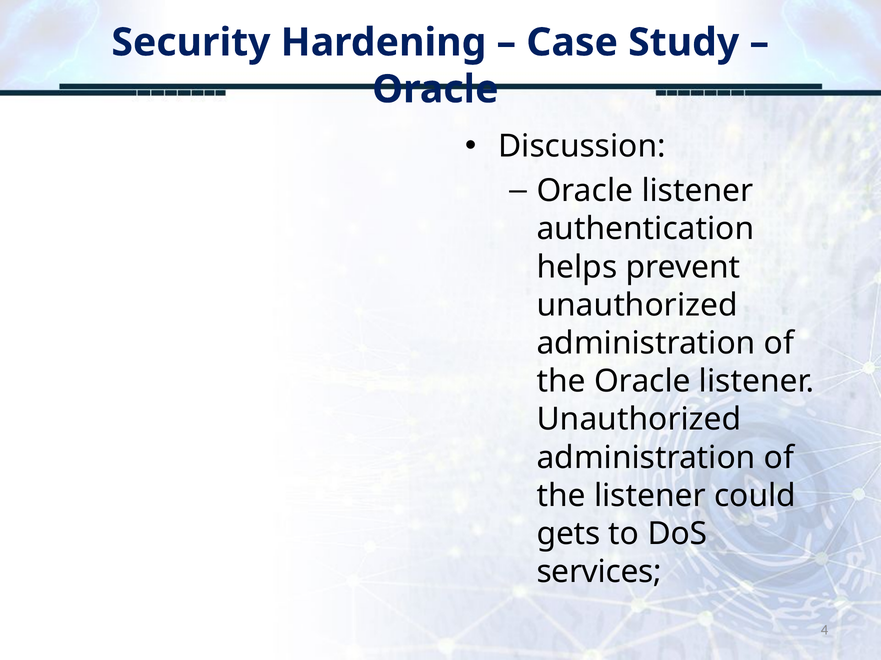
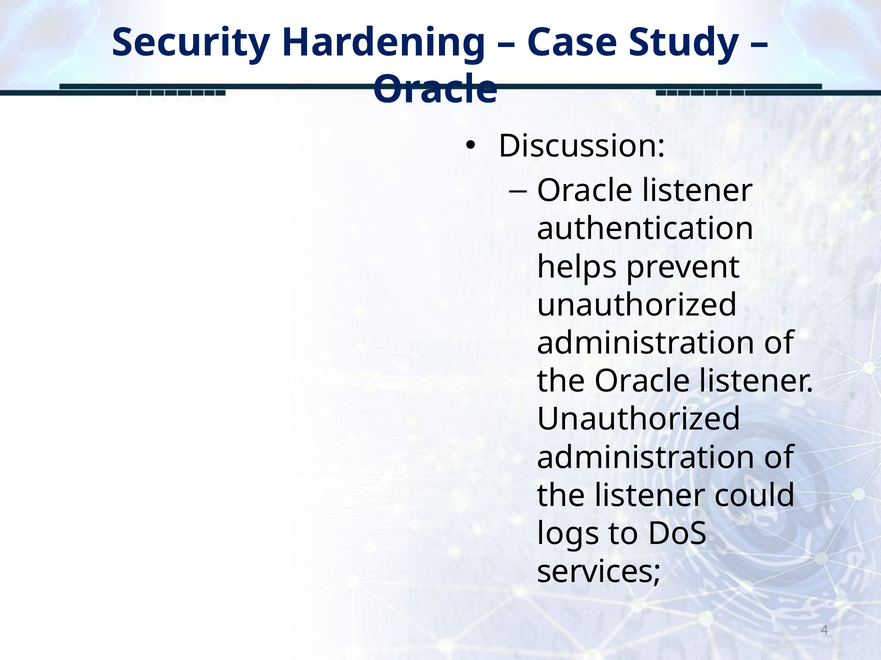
gets: gets -> logs
